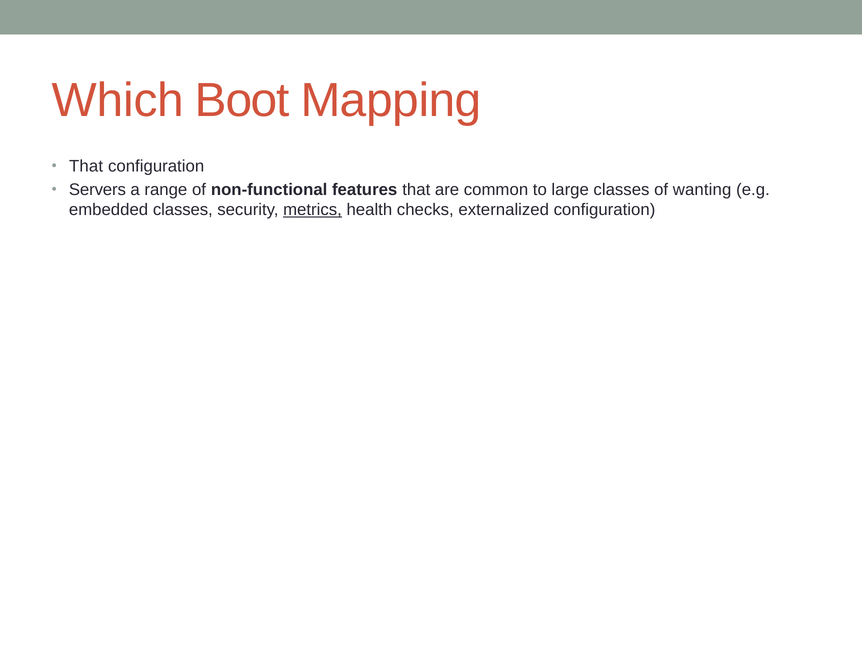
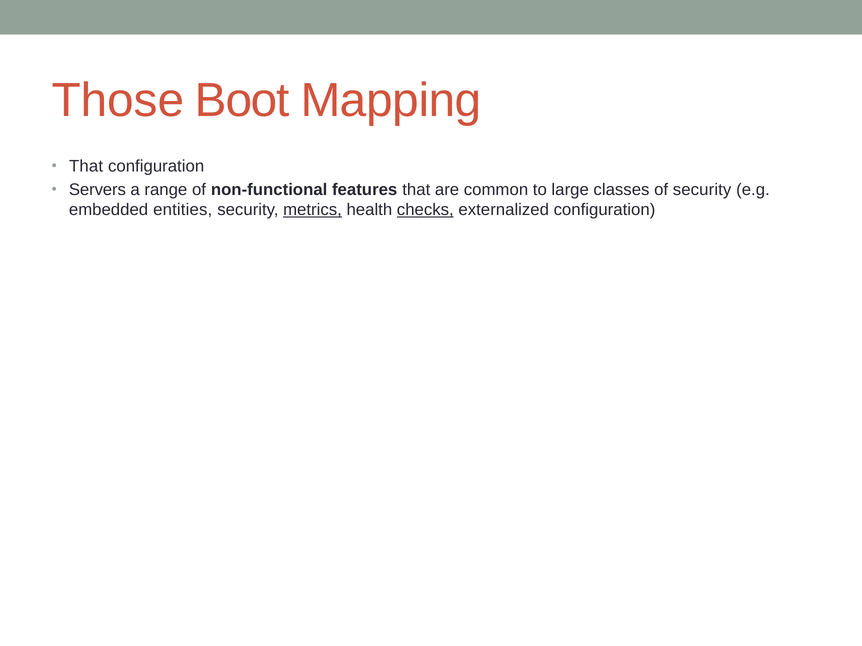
Which: Which -> Those
of wanting: wanting -> security
embedded classes: classes -> entities
checks underline: none -> present
